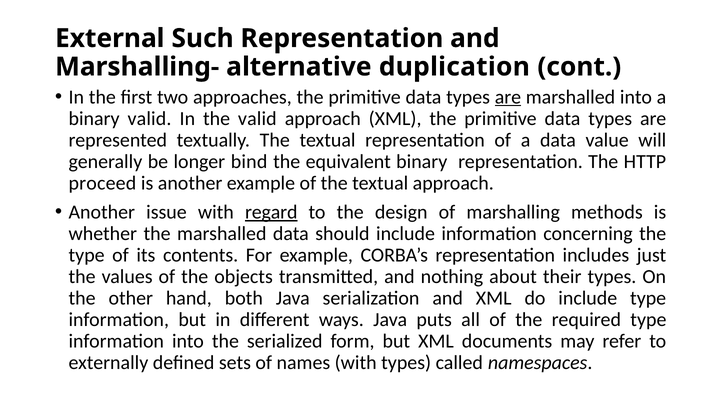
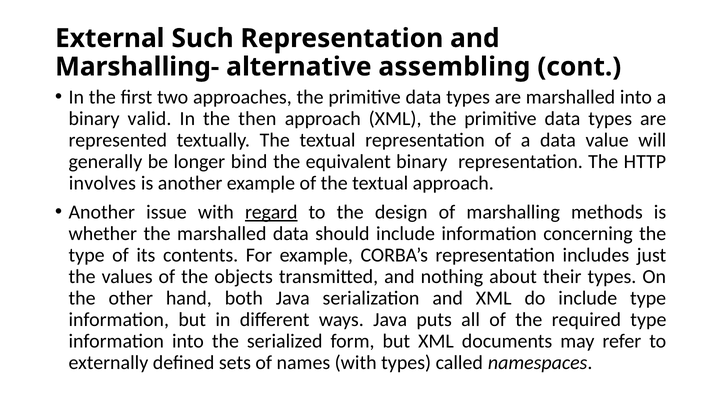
duplication: duplication -> assembling
are at (508, 97) underline: present -> none
the valid: valid -> then
proceed: proceed -> involves
